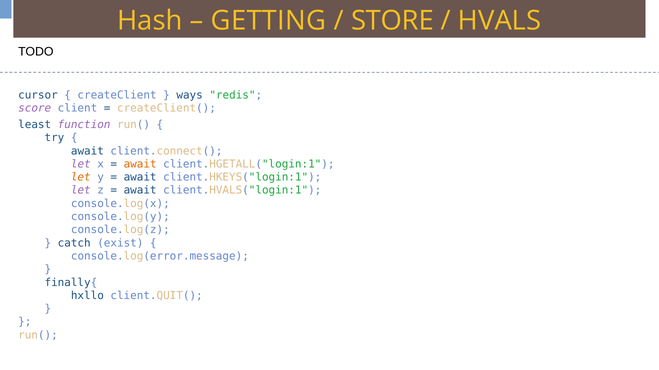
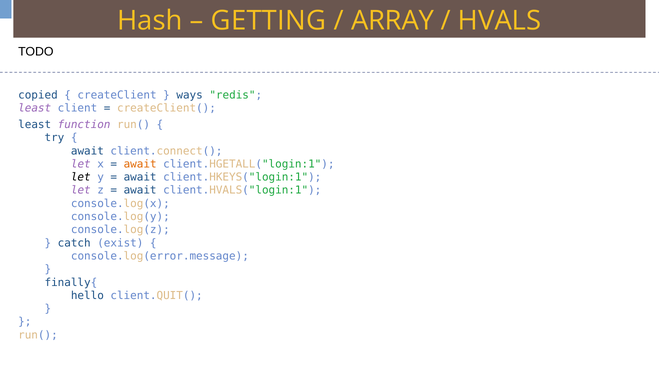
STORE: STORE -> ARRAY
cursor: cursor -> copied
score at (35, 108): score -> least
let at (81, 178) colour: orange -> black
hxllo: hxllo -> hello
